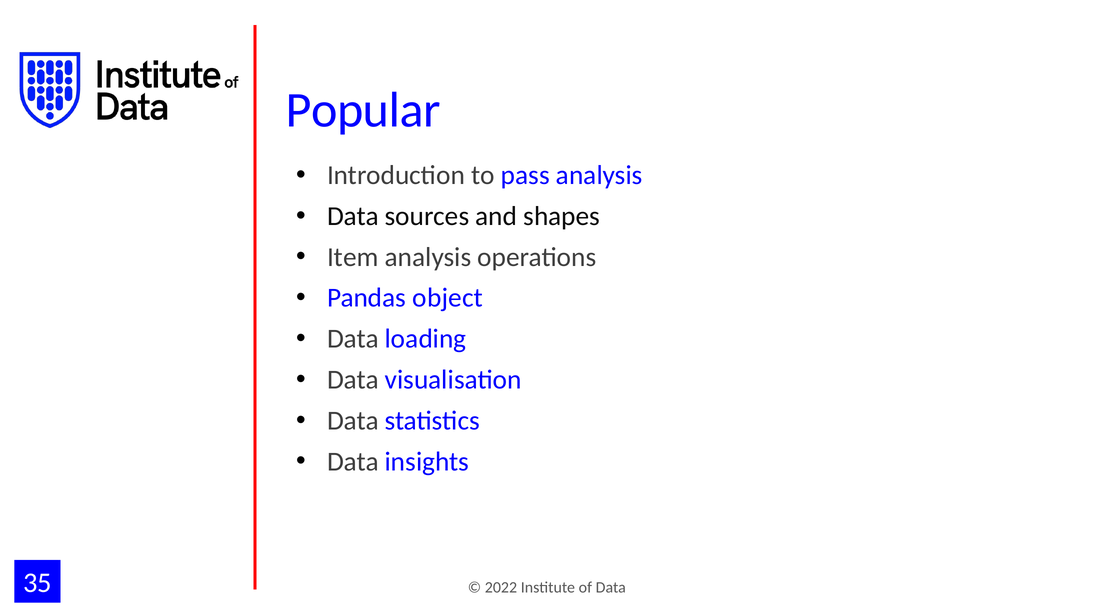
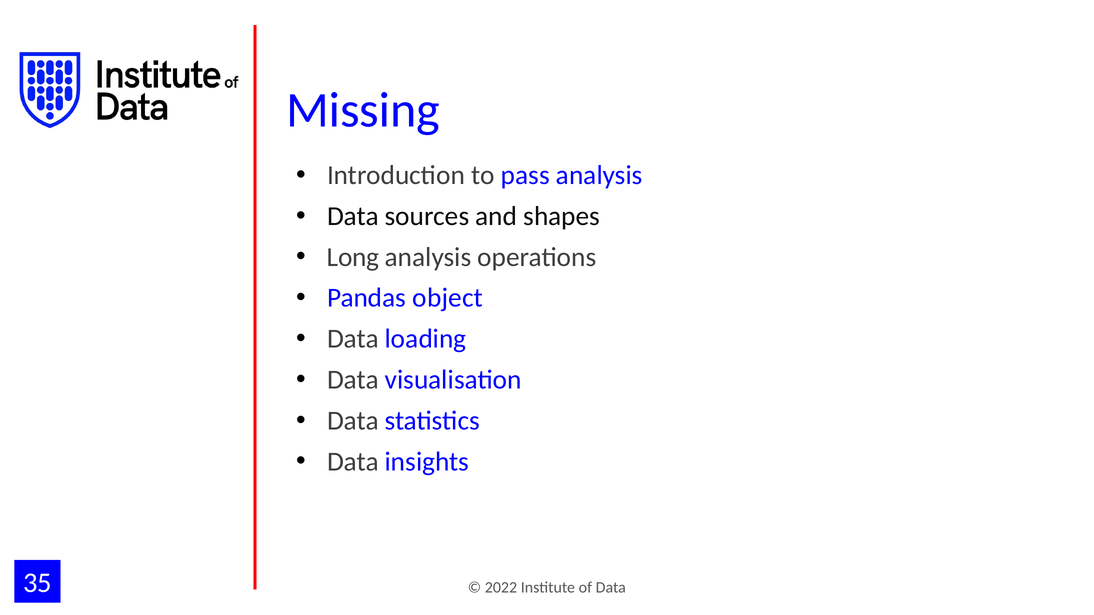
Popular: Popular -> Missing
Item: Item -> Long
